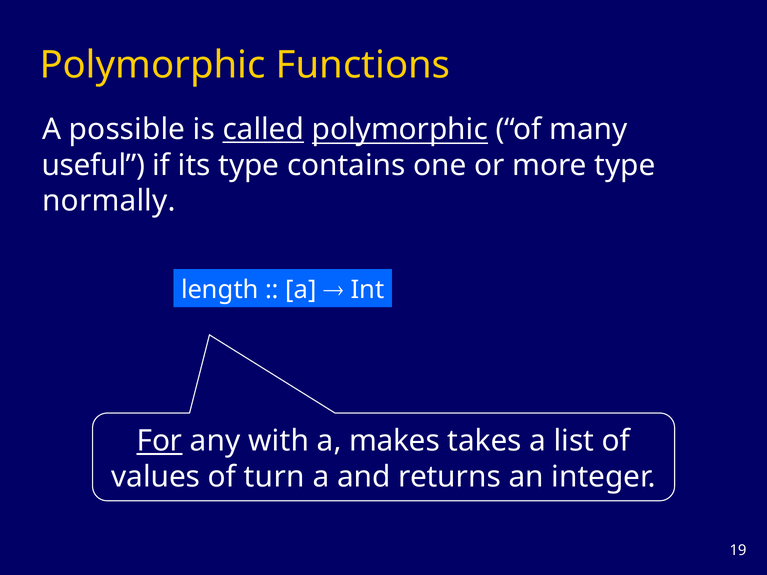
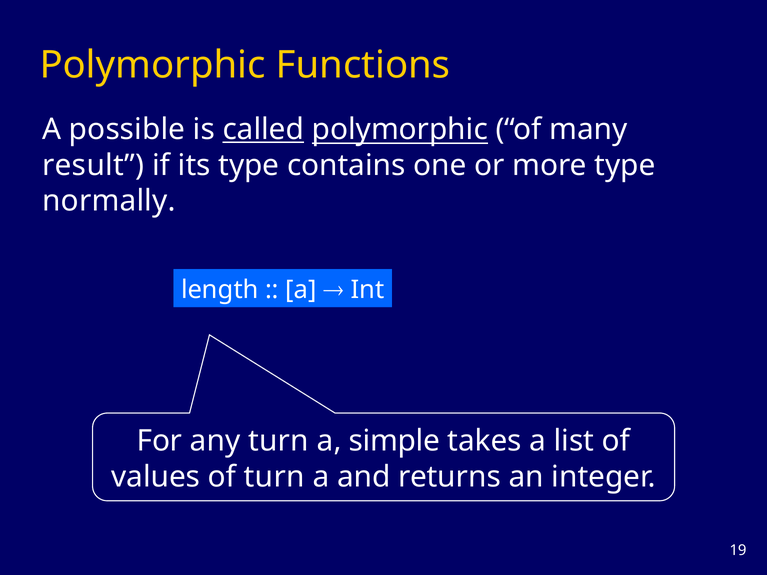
useful: useful -> result
For underline: present -> none
any with: with -> turn
makes: makes -> simple
